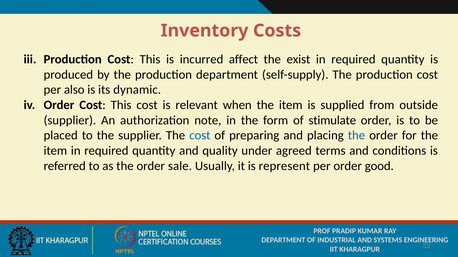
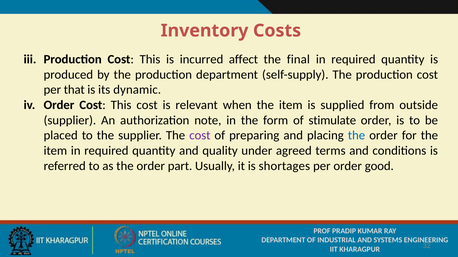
exist: exist -> final
also: also -> that
cost at (200, 136) colour: blue -> purple
sale: sale -> part
represent: represent -> shortages
